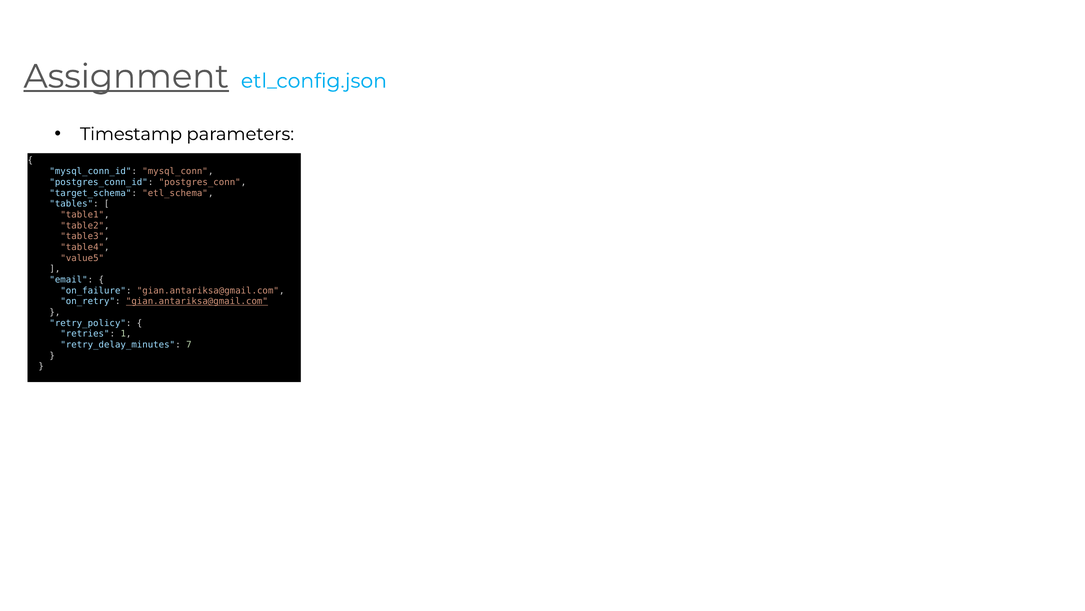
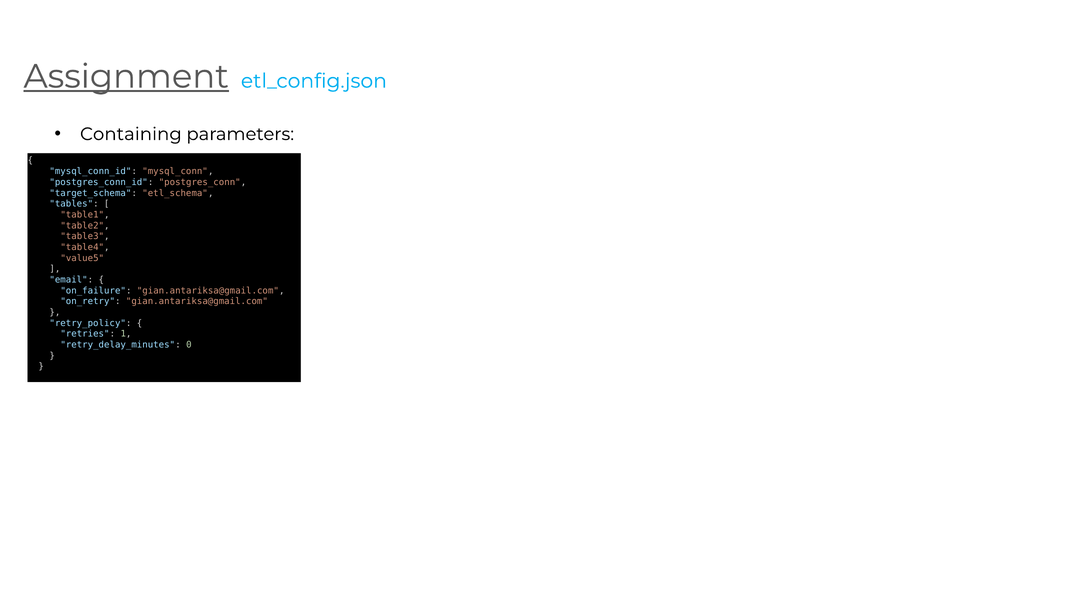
Timestamp: Timestamp -> Containing
gian.antariksa@gmail.com at (197, 301) underline: present -> none
7: 7 -> 0
